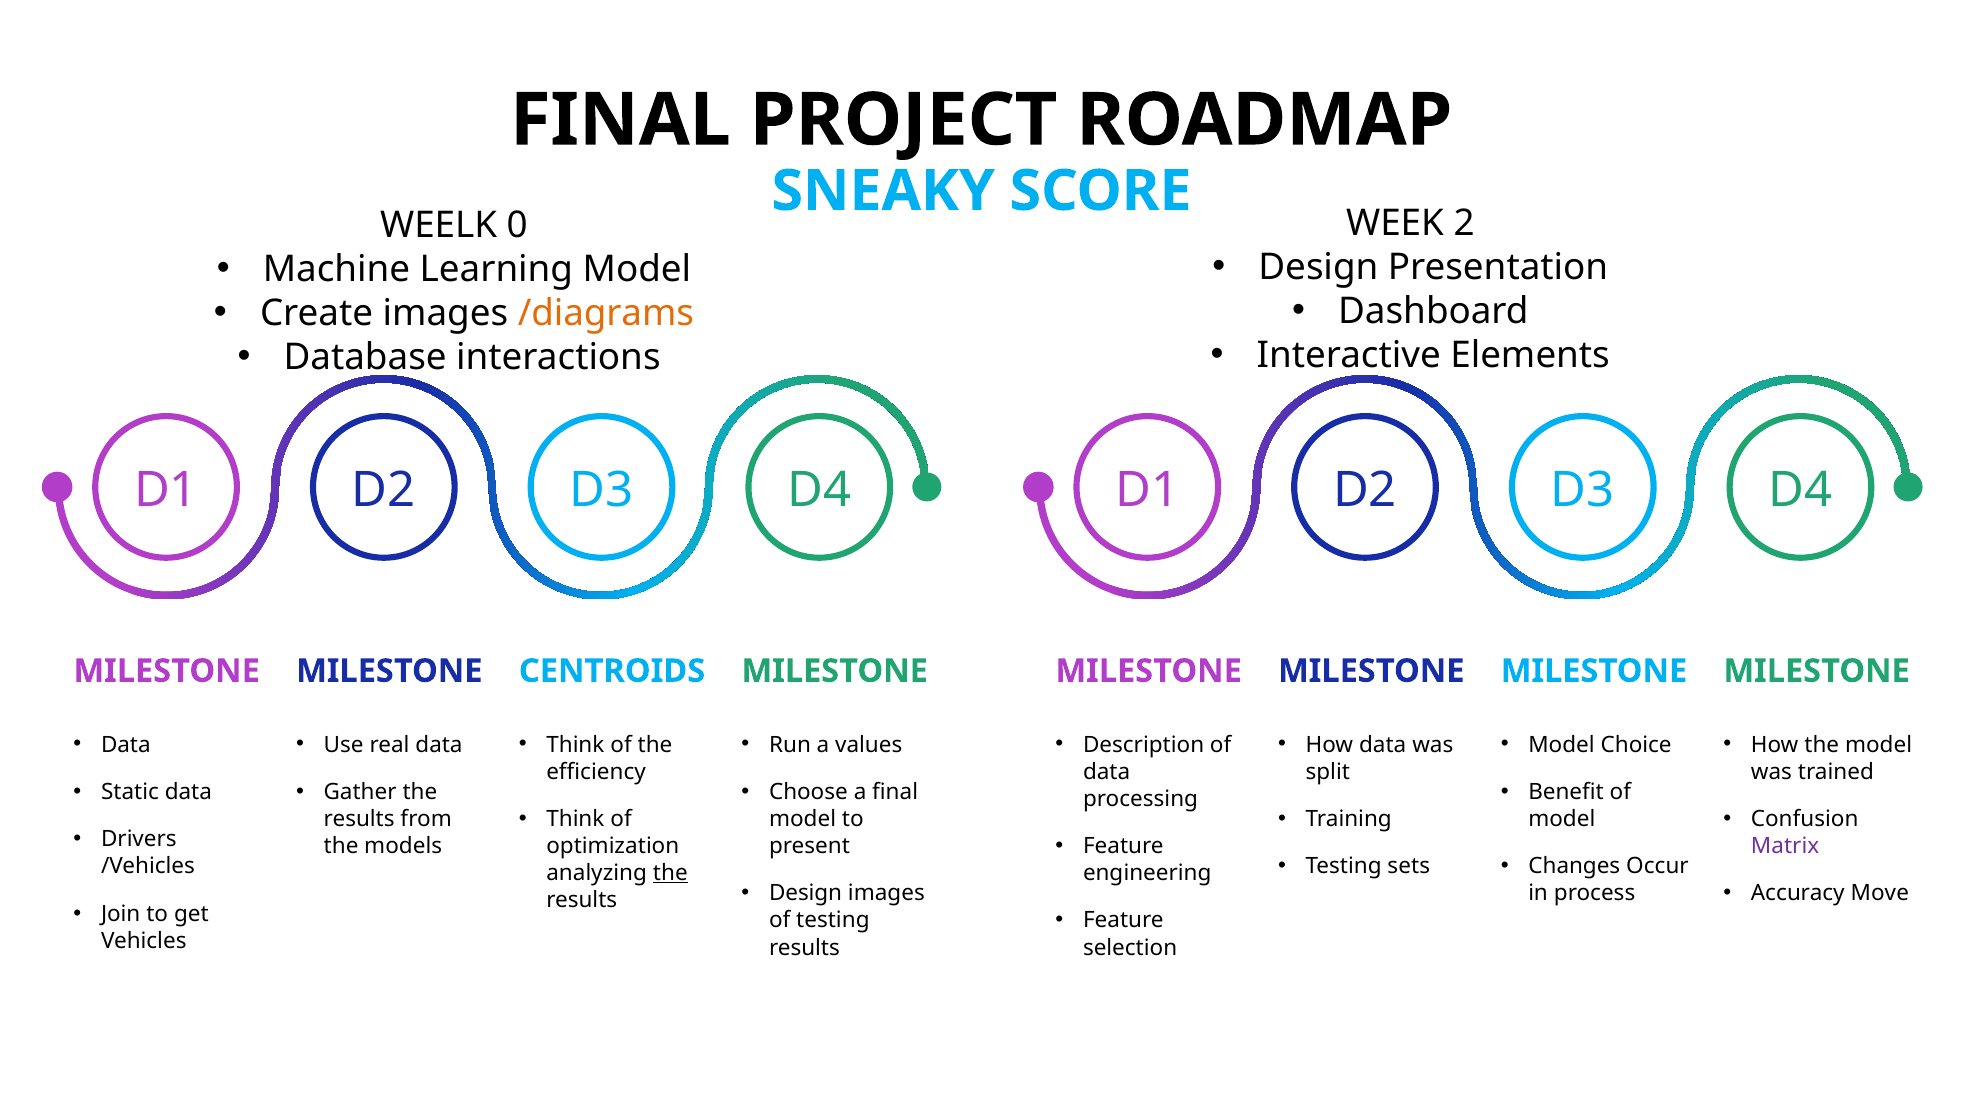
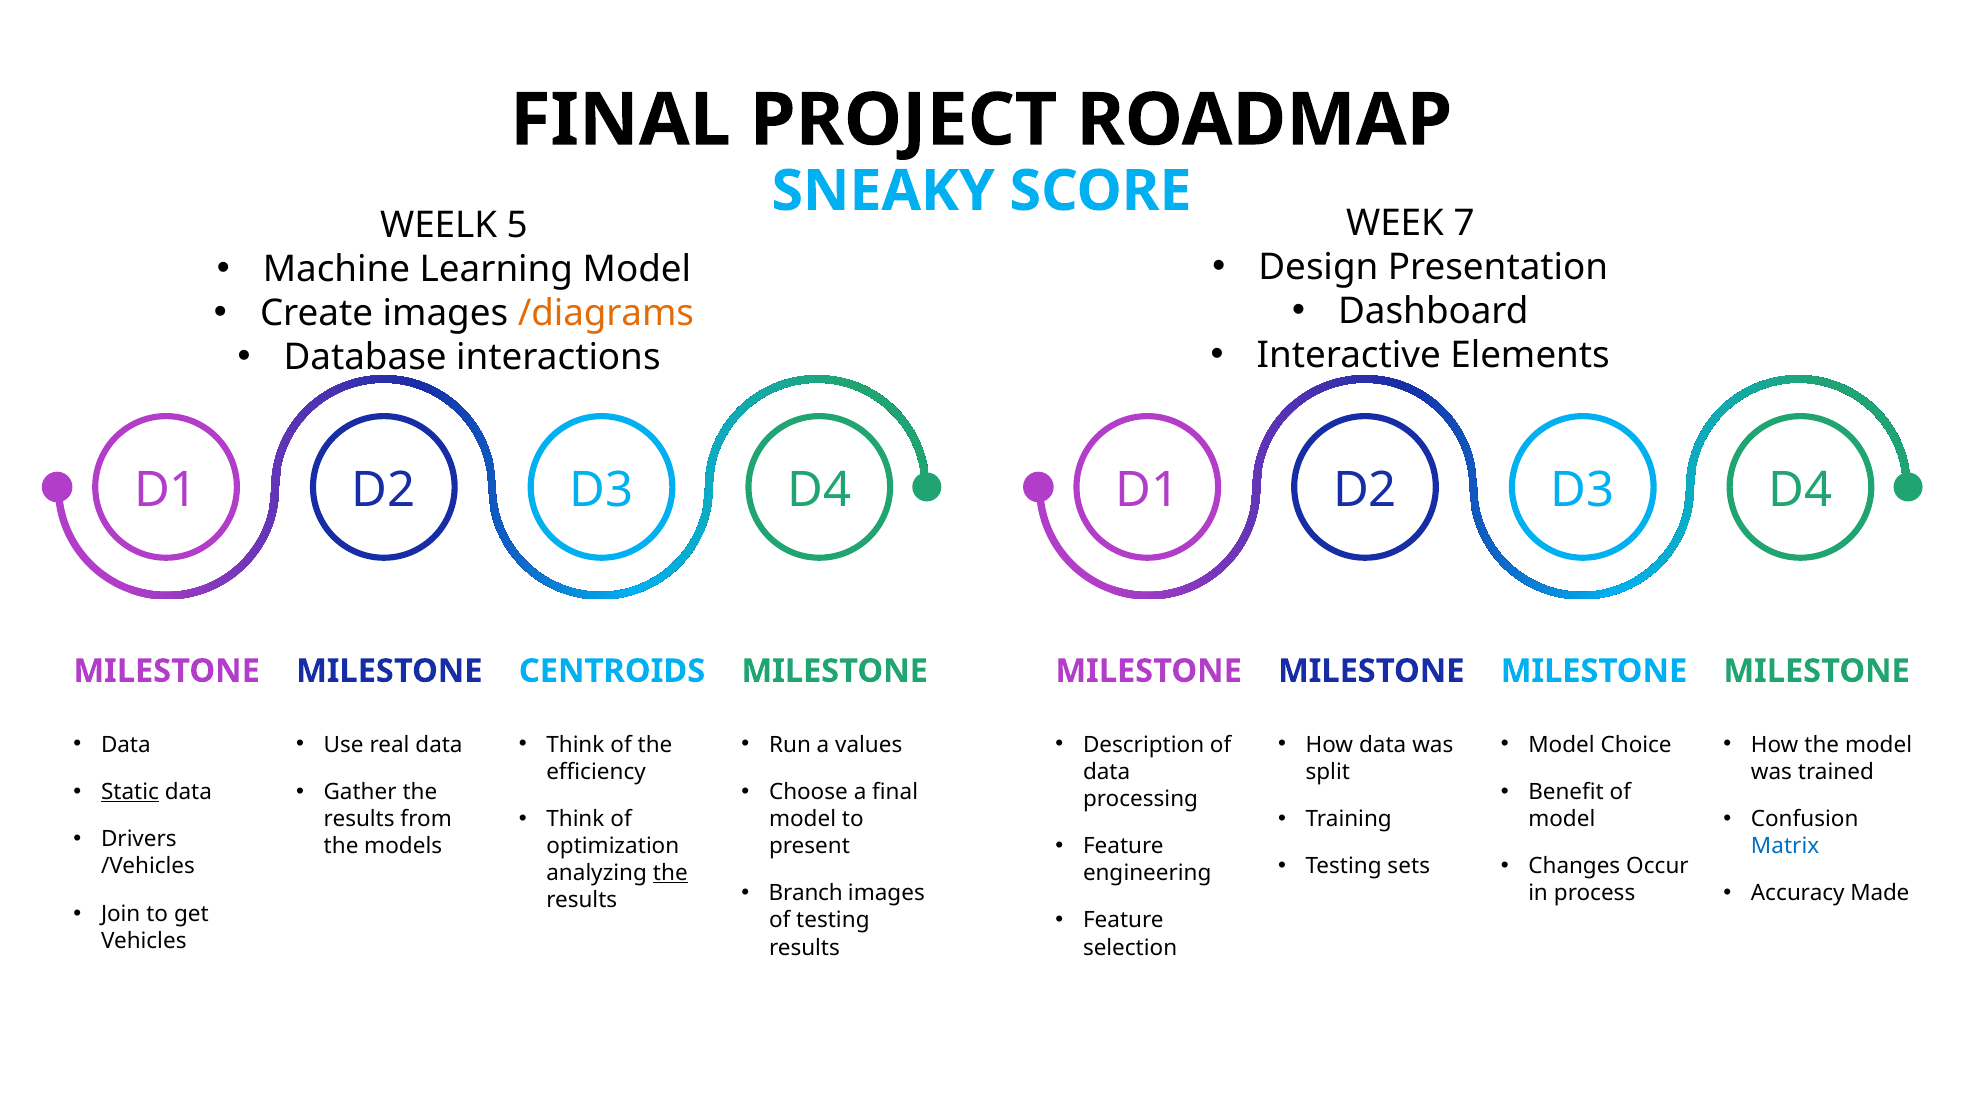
2: 2 -> 7
0: 0 -> 5
Static underline: none -> present
Matrix colour: purple -> blue
Design at (806, 894): Design -> Branch
Move: Move -> Made
